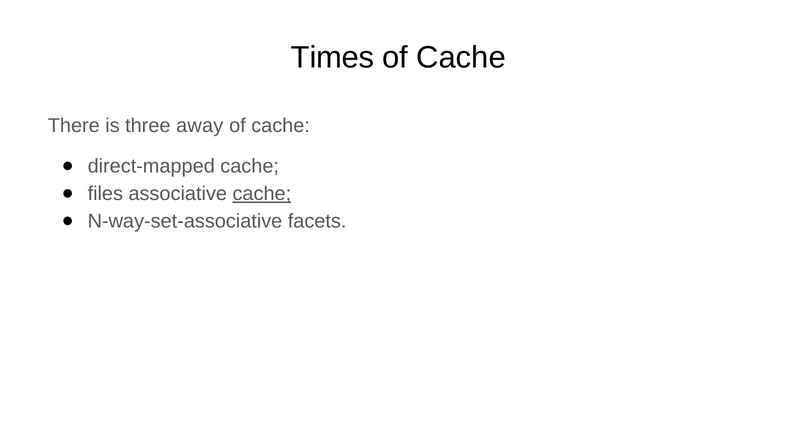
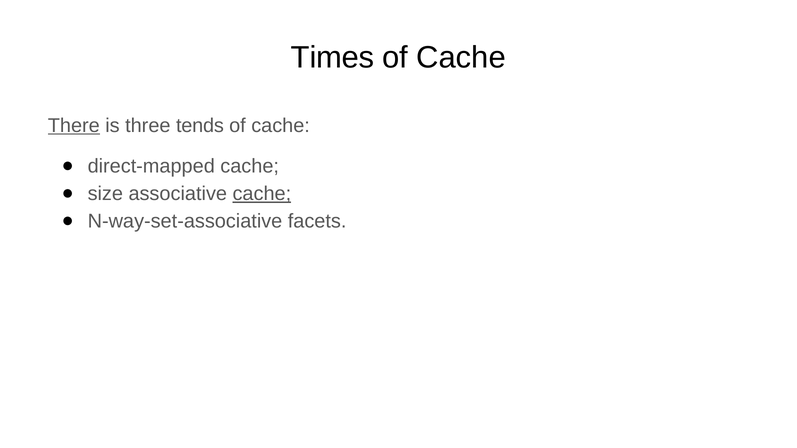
There underline: none -> present
away: away -> tends
files: files -> size
